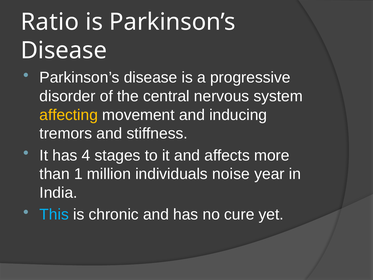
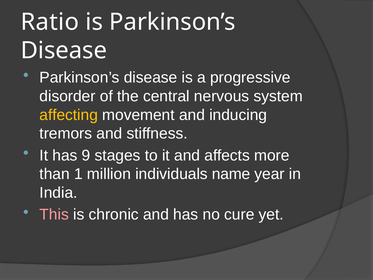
4: 4 -> 9
noise: noise -> name
This colour: light blue -> pink
